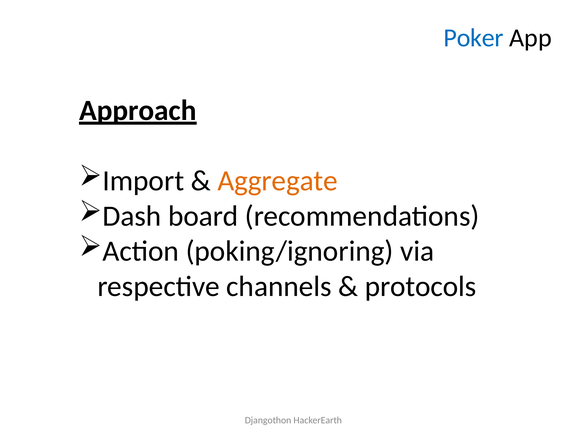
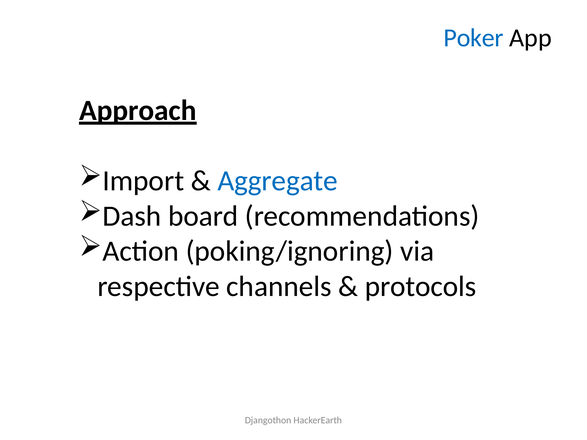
Aggregate colour: orange -> blue
